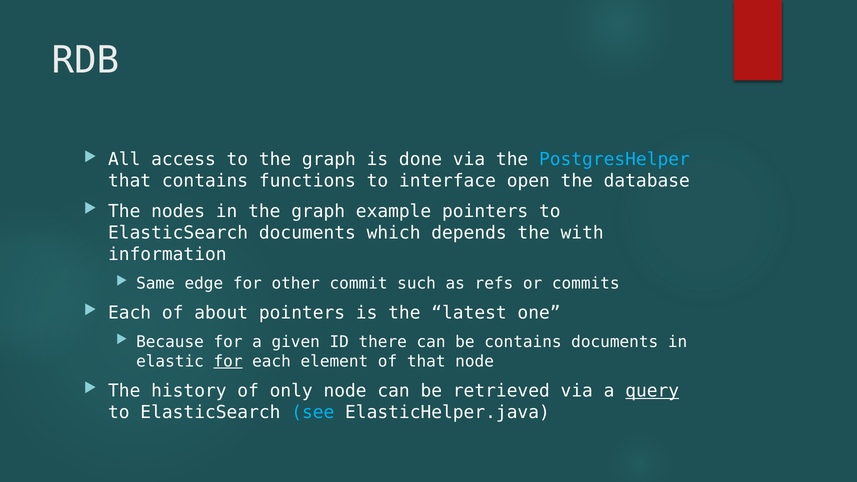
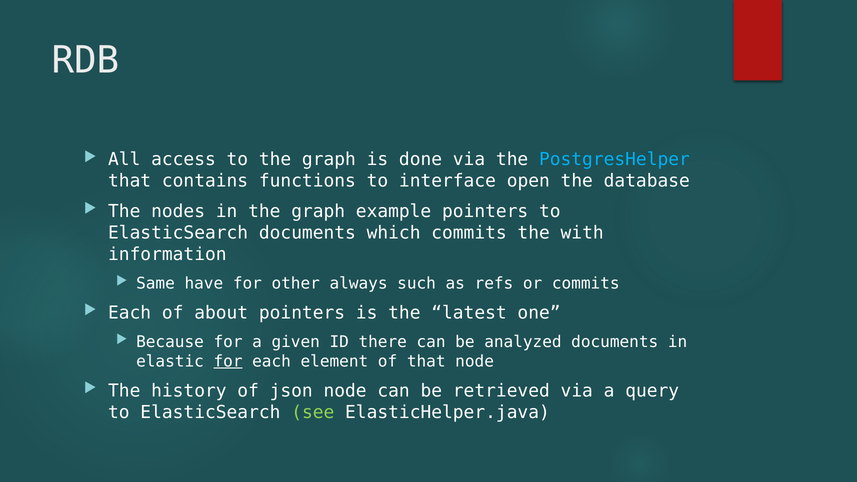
which depends: depends -> commits
edge: edge -> have
commit: commit -> always
be contains: contains -> analyzed
only: only -> json
query underline: present -> none
see colour: light blue -> light green
